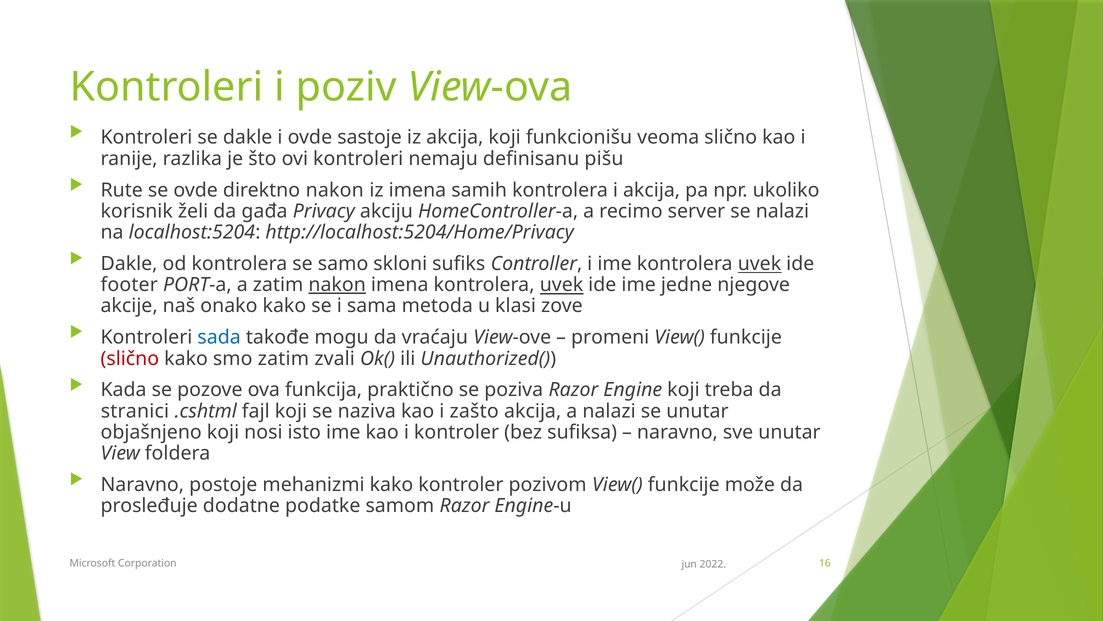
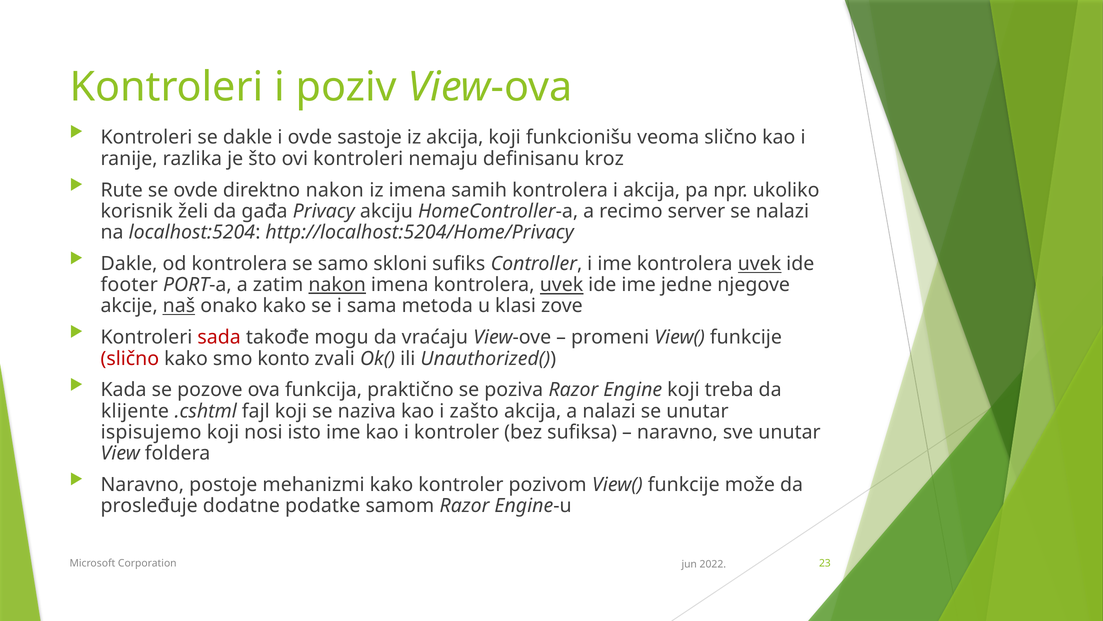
pišu: pišu -> kroz
naš underline: none -> present
sada colour: blue -> red
smo zatim: zatim -> konto
stranici: stranici -> klijente
objašnjeno: objašnjeno -> ispisujemo
16: 16 -> 23
